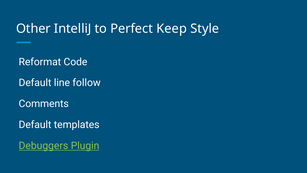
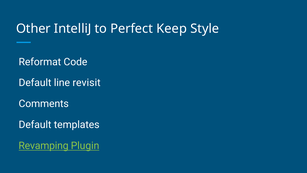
follow: follow -> revisit
Debuggers: Debuggers -> Revamping
